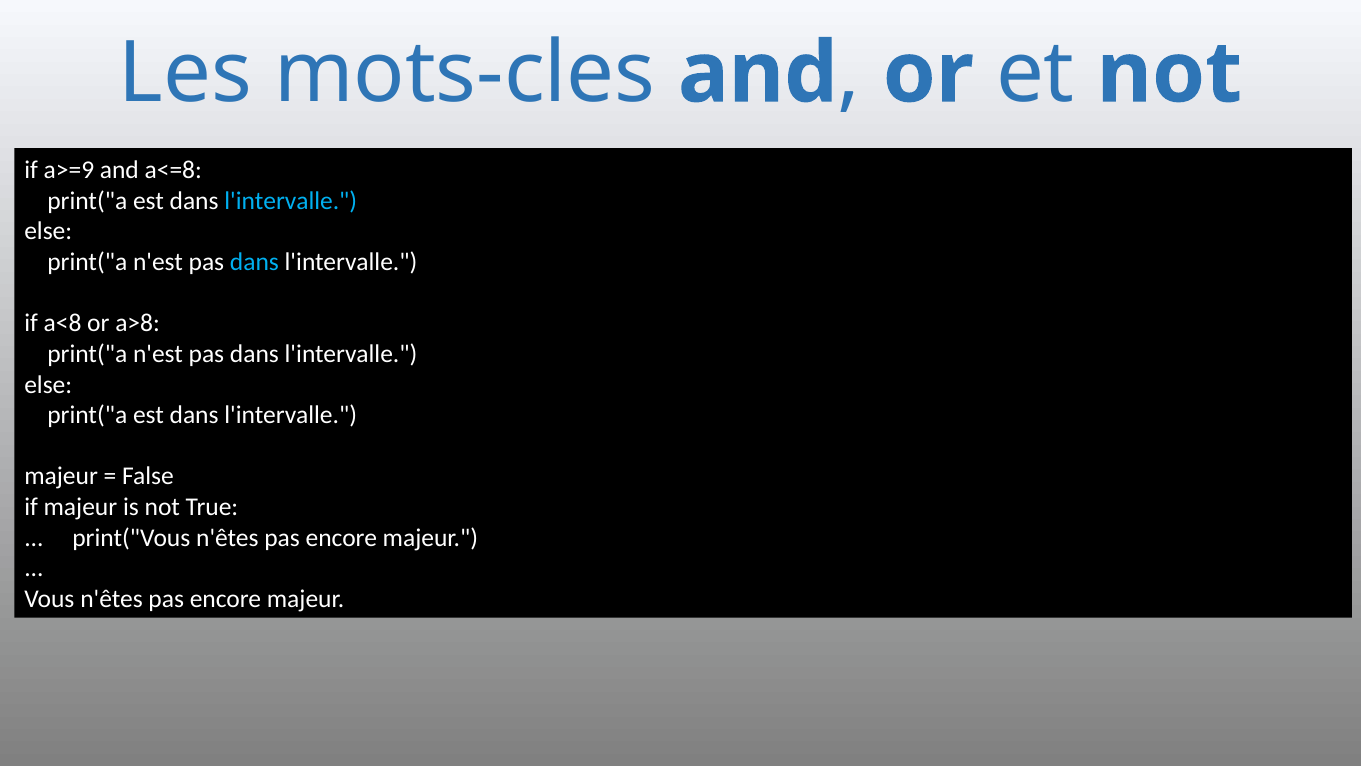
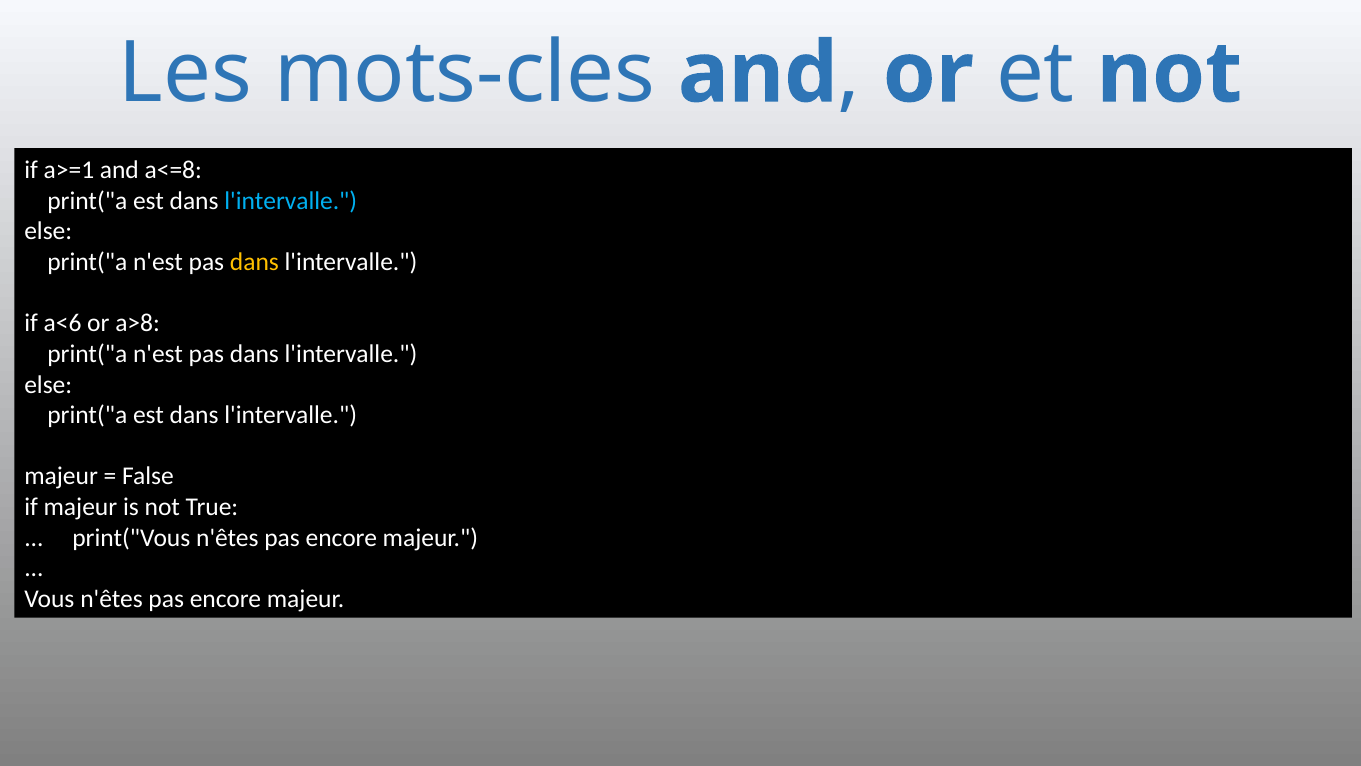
a>=9: a>=9 -> a>=1
dans at (254, 262) colour: light blue -> yellow
a<8: a<8 -> a<6
